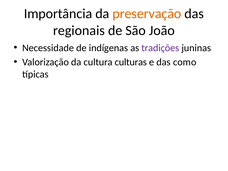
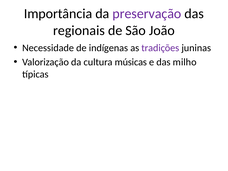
preservação colour: orange -> purple
culturas: culturas -> músicas
como: como -> milho
